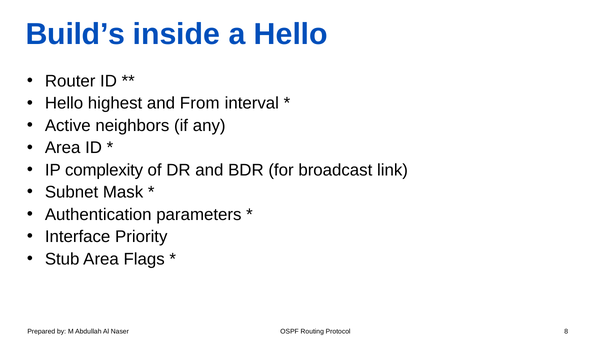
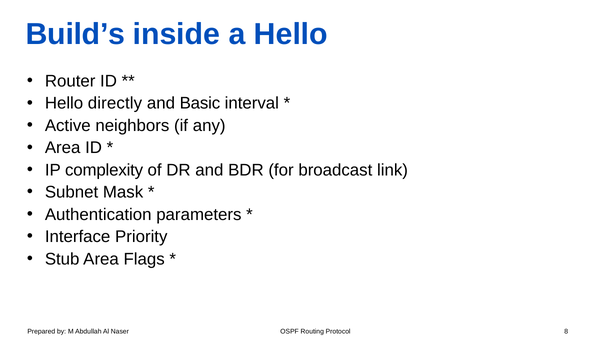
highest: highest -> directly
From: From -> Basic
